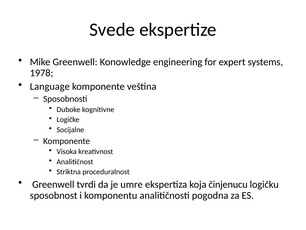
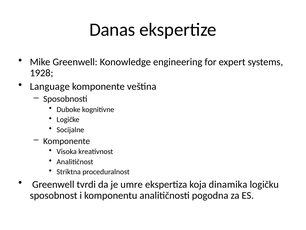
Svede: Svede -> Danas
1978: 1978 -> 1928
činjenucu: činjenucu -> dinamika
